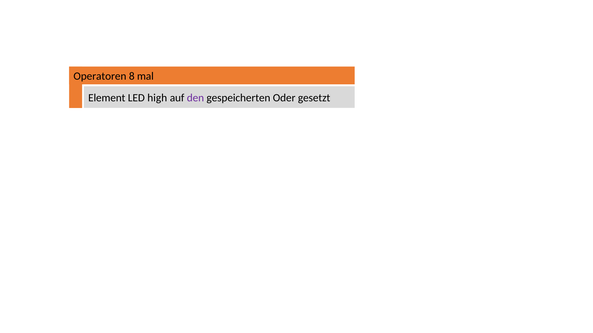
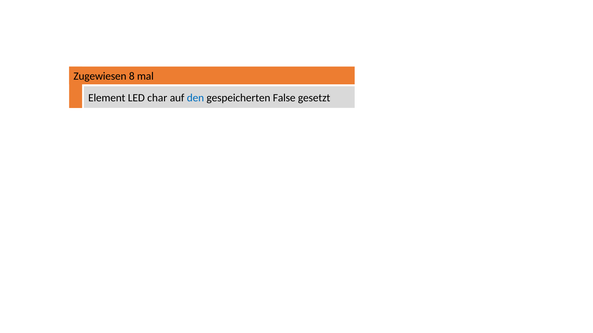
Operatoren: Operatoren -> Zugewiesen
high: high -> char
den colour: purple -> blue
Oder: Oder -> False
